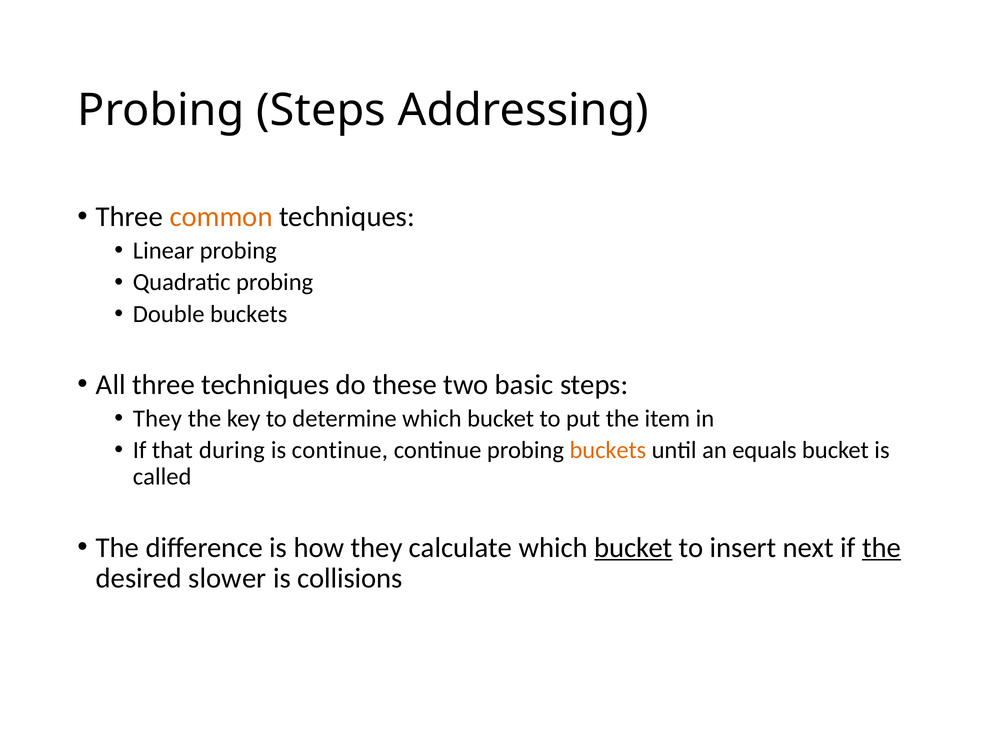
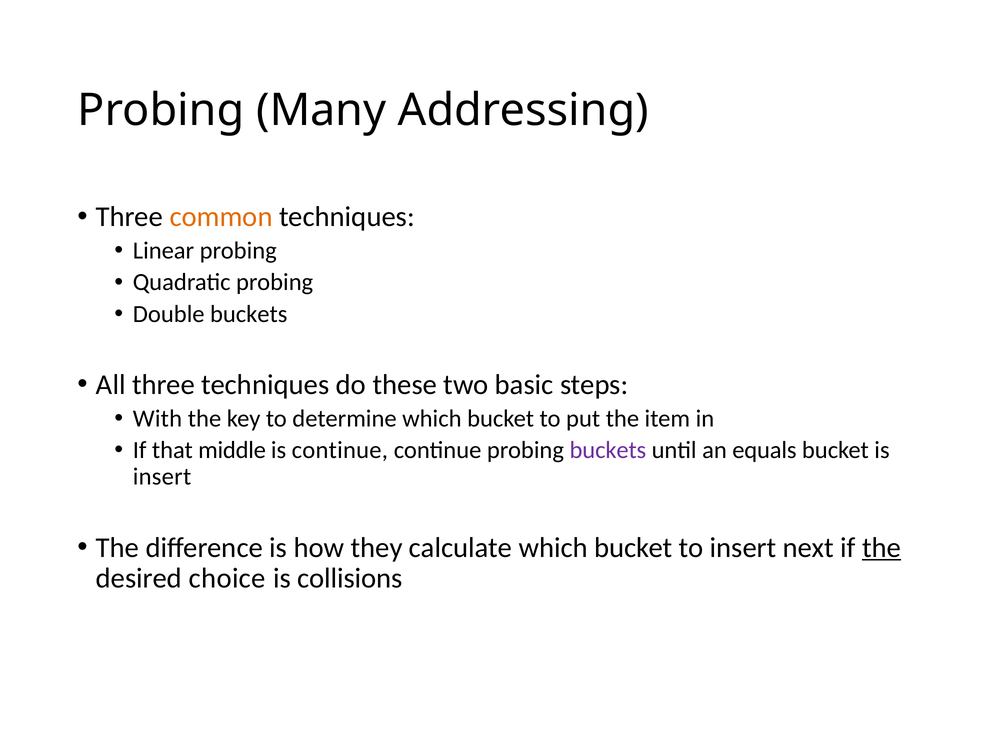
Probing Steps: Steps -> Many
They at (157, 419): They -> With
during: during -> middle
buckets at (608, 450) colour: orange -> purple
called at (162, 477): called -> insert
bucket at (633, 548) underline: present -> none
slower: slower -> choice
